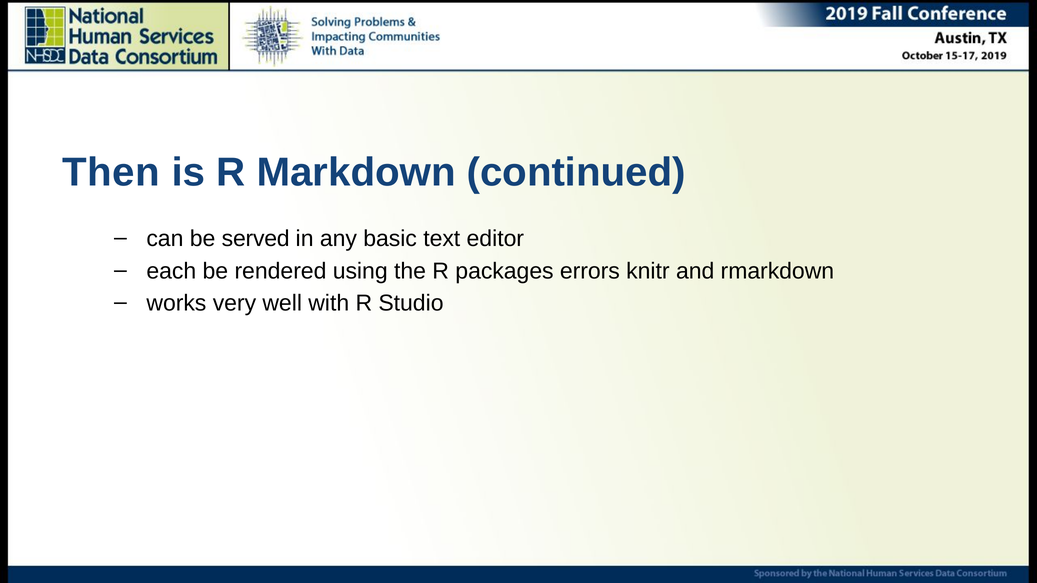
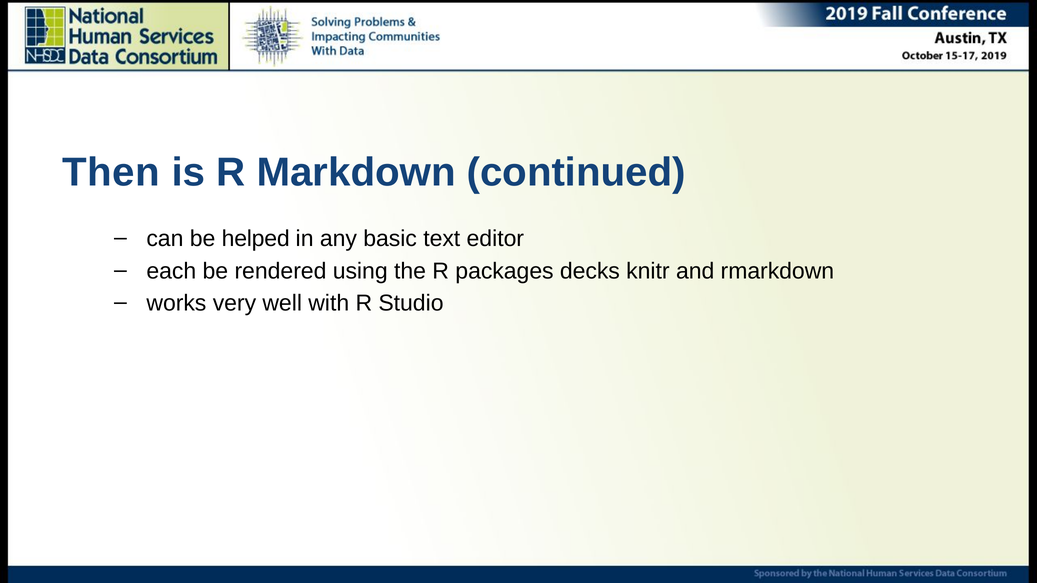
served: served -> helped
errors: errors -> decks
